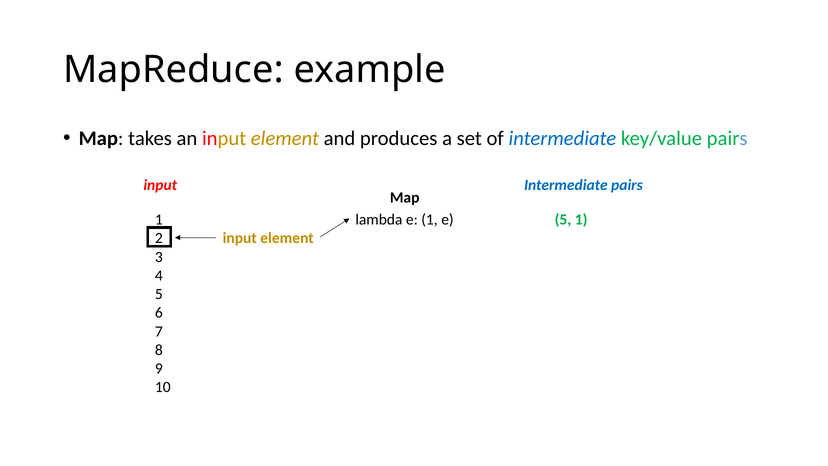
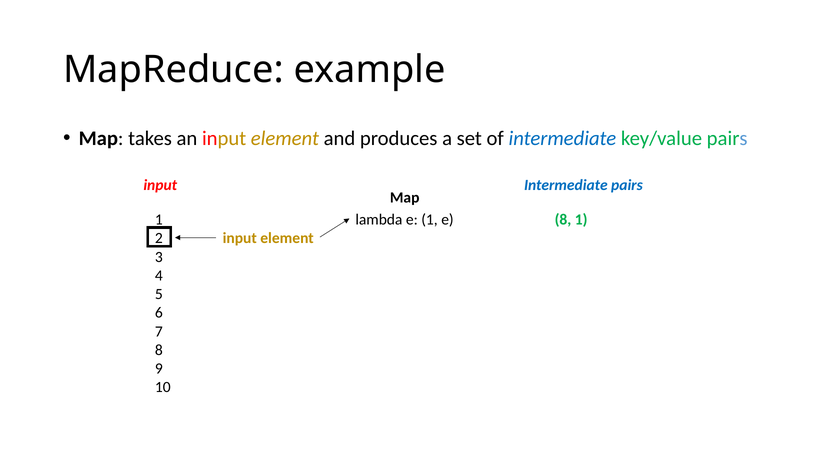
5 at (563, 219): 5 -> 8
